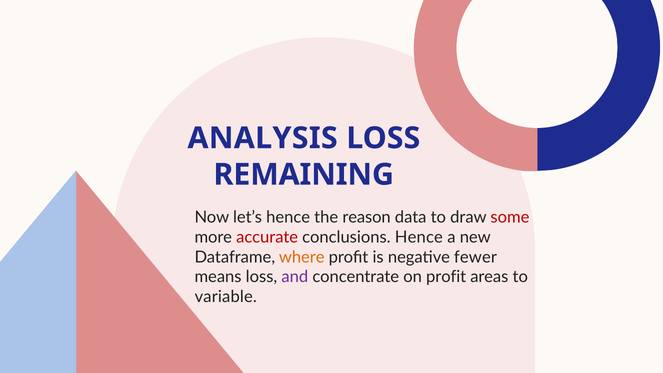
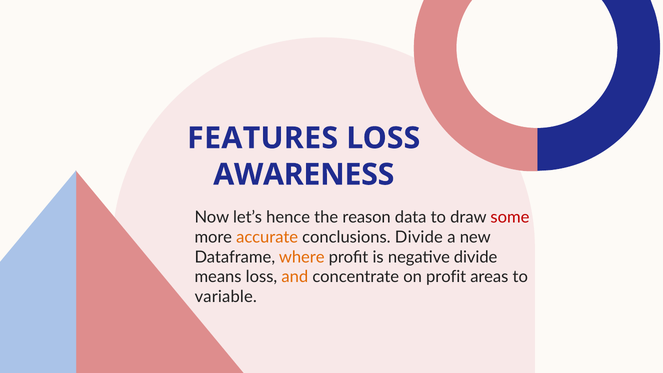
ANALYSIS: ANALYSIS -> FEATURES
REMAINING: REMAINING -> AWARENESS
accurate colour: red -> orange
conclusions Hence: Hence -> Divide
negative fewer: fewer -> divide
and colour: purple -> orange
